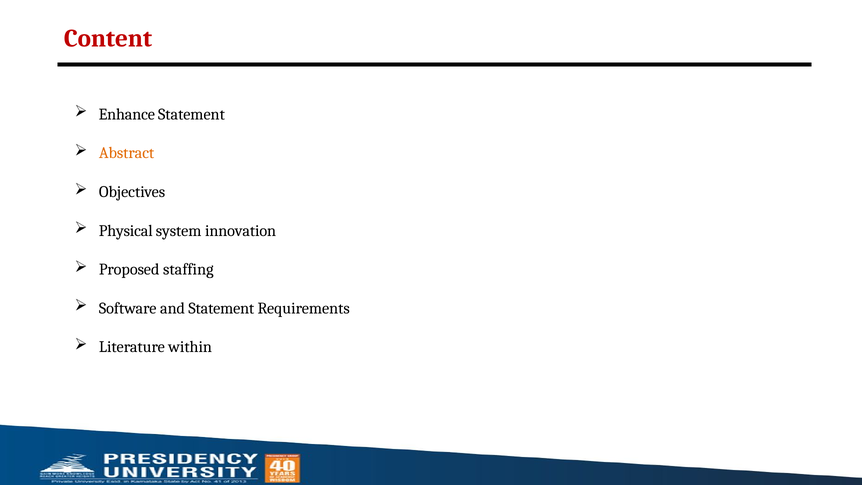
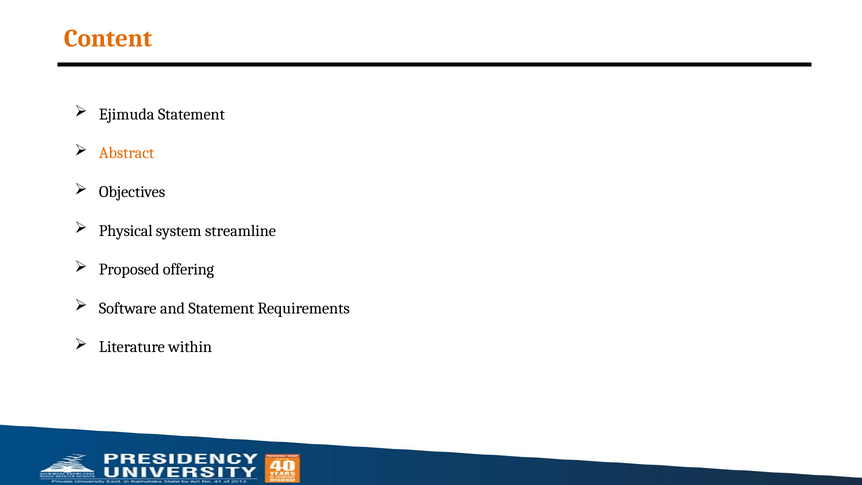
Content colour: red -> orange
Enhance: Enhance -> Ejimuda
innovation: innovation -> streamline
staffing: staffing -> offering
